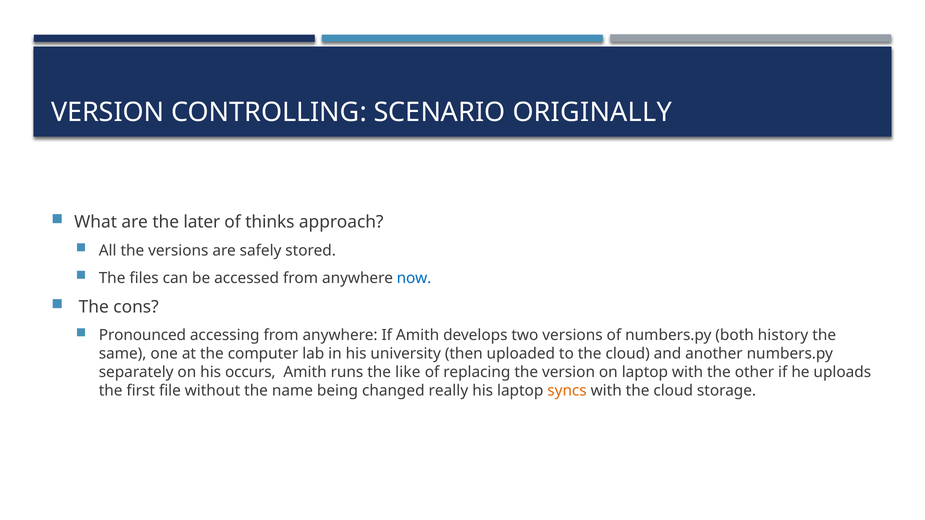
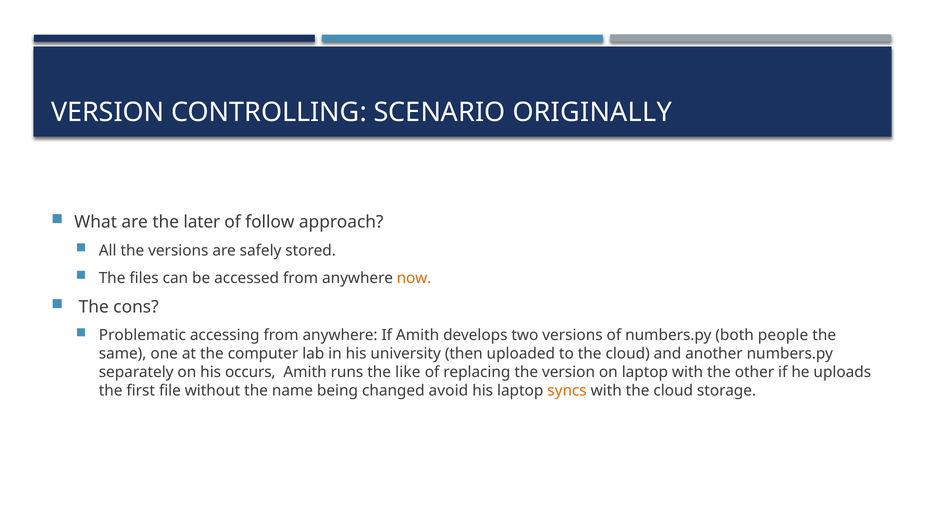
thinks: thinks -> follow
now colour: blue -> orange
Pronounced: Pronounced -> Problematic
history: history -> people
really: really -> avoid
